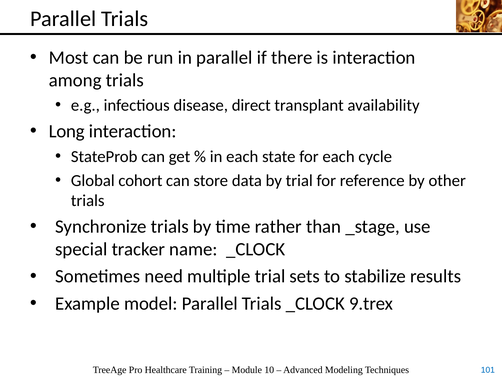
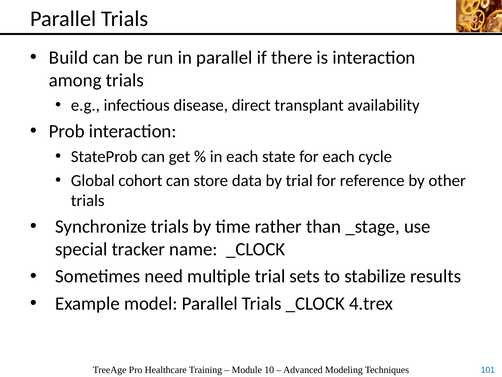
Most: Most -> Build
Long: Long -> Prob
9.trex: 9.trex -> 4.trex
